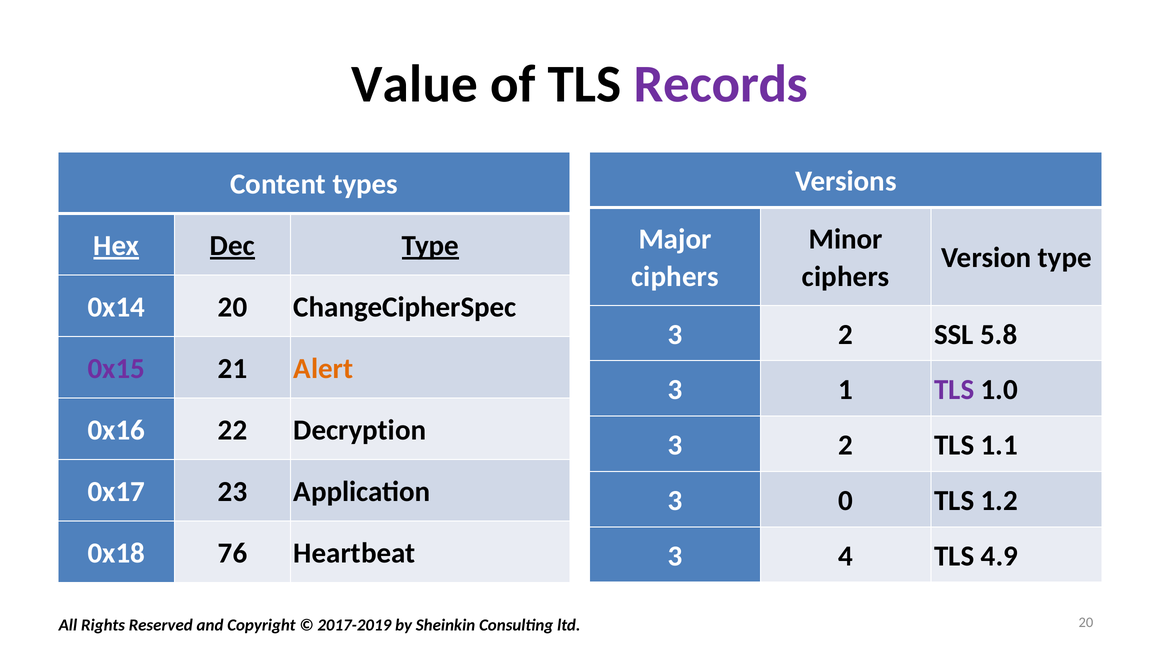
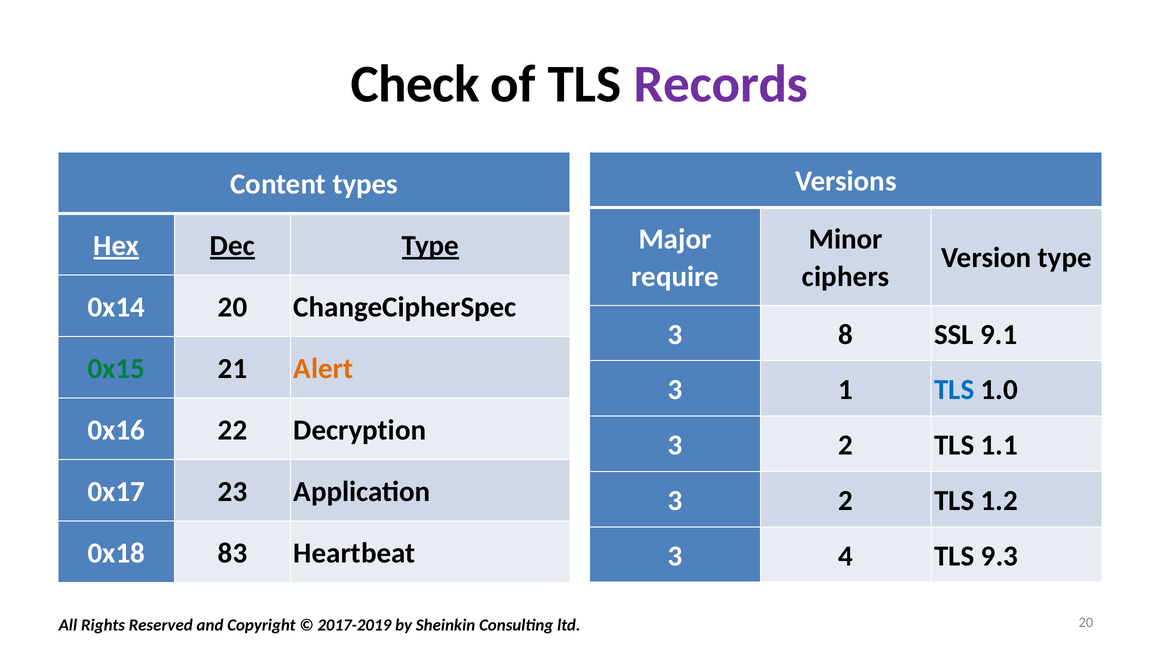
Value: Value -> Check
ciphers at (675, 277): ciphers -> require
2 at (846, 335): 2 -> 8
5.8: 5.8 -> 9.1
0x15 colour: purple -> green
TLS at (954, 390) colour: purple -> blue
0 at (846, 501): 0 -> 2
76: 76 -> 83
4.9: 4.9 -> 9.3
